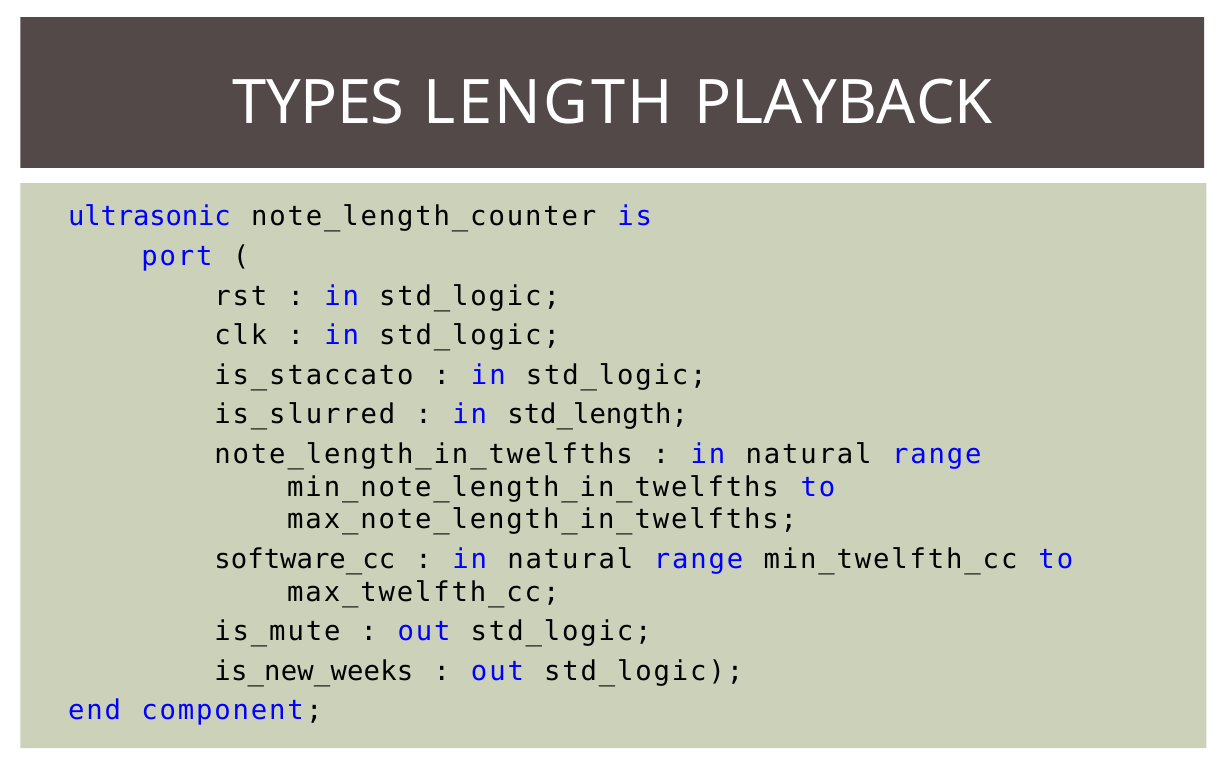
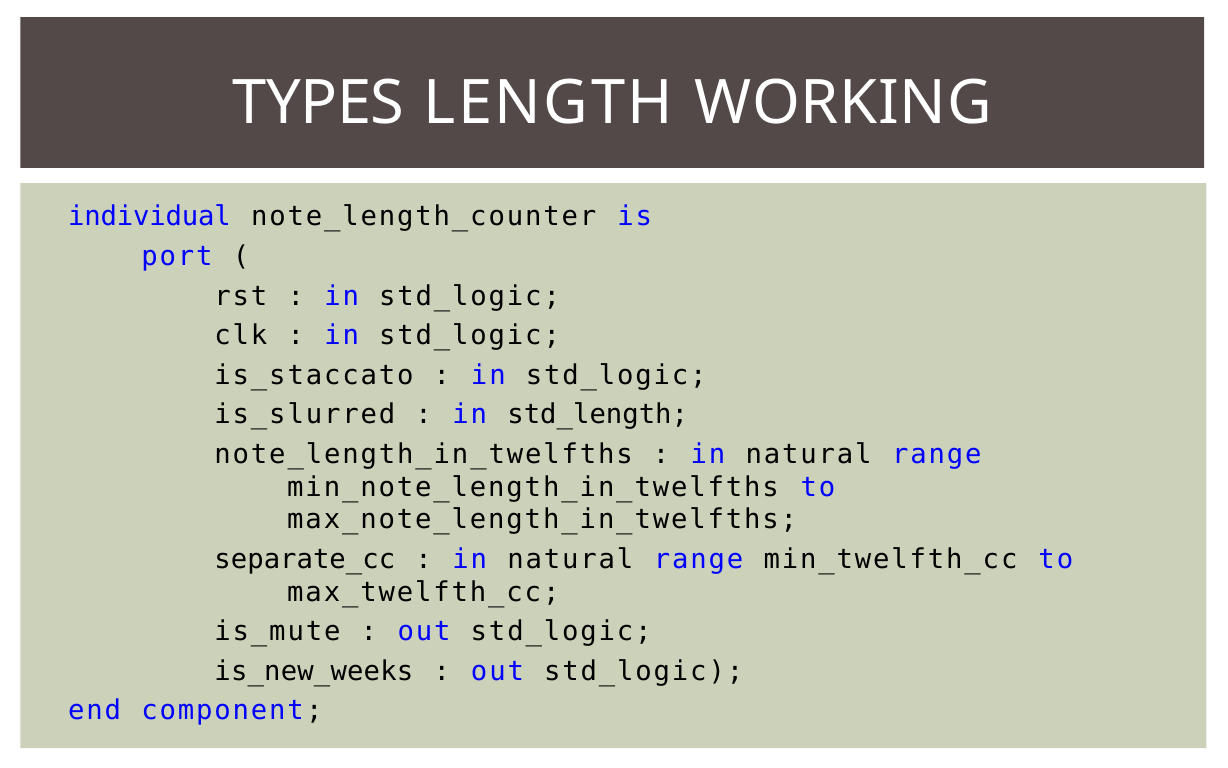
PLAYBACK: PLAYBACK -> WORKING
ultrasonic: ultrasonic -> individual
software_cc: software_cc -> separate_cc
